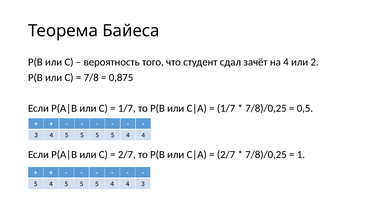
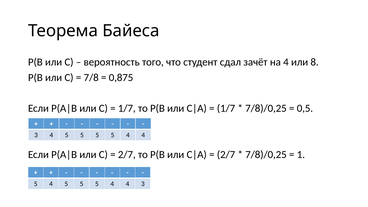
2: 2 -> 8
